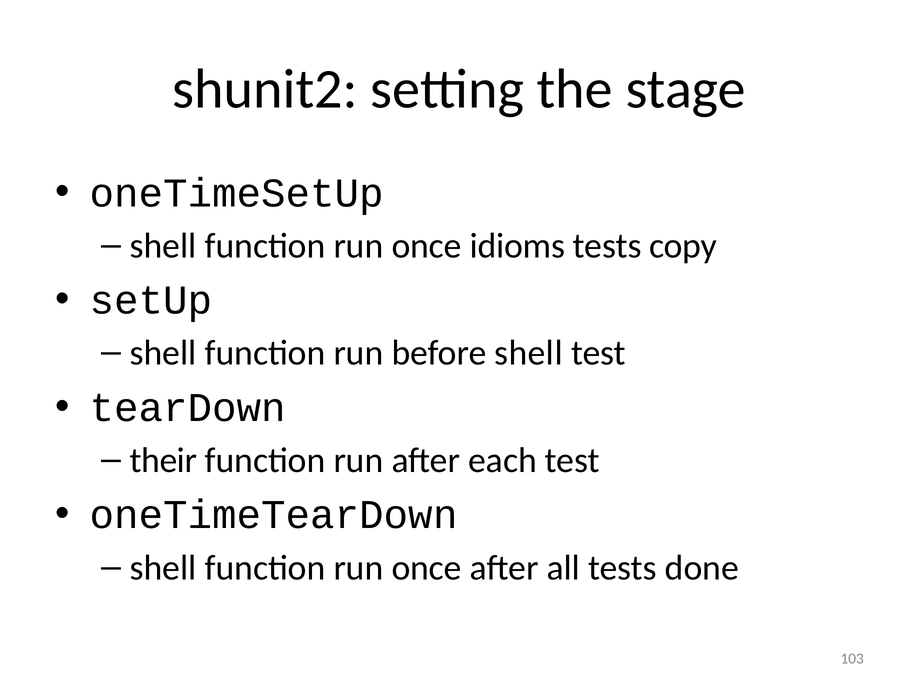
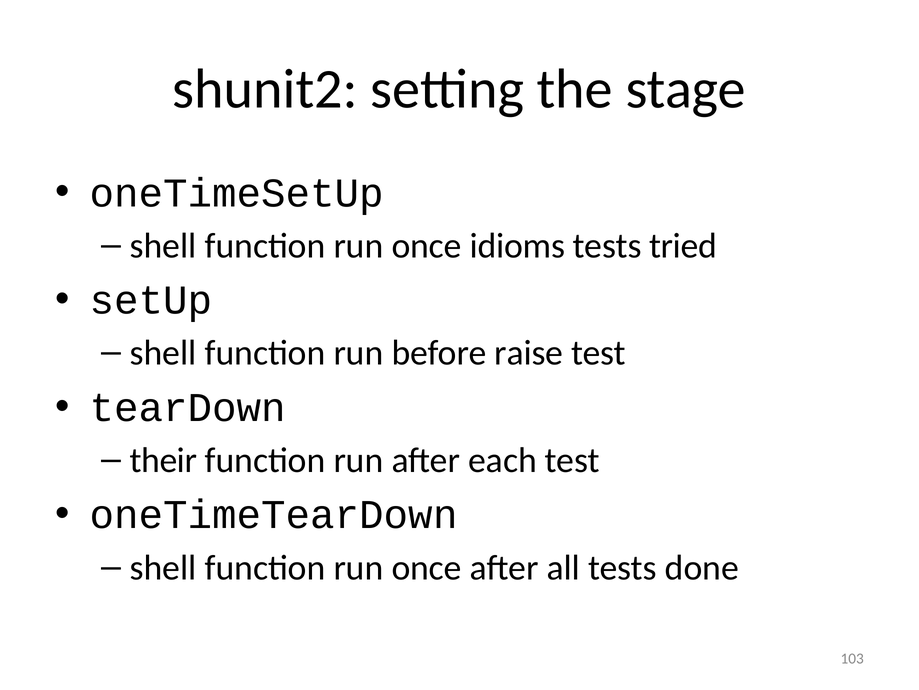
copy: copy -> tried
before shell: shell -> raise
